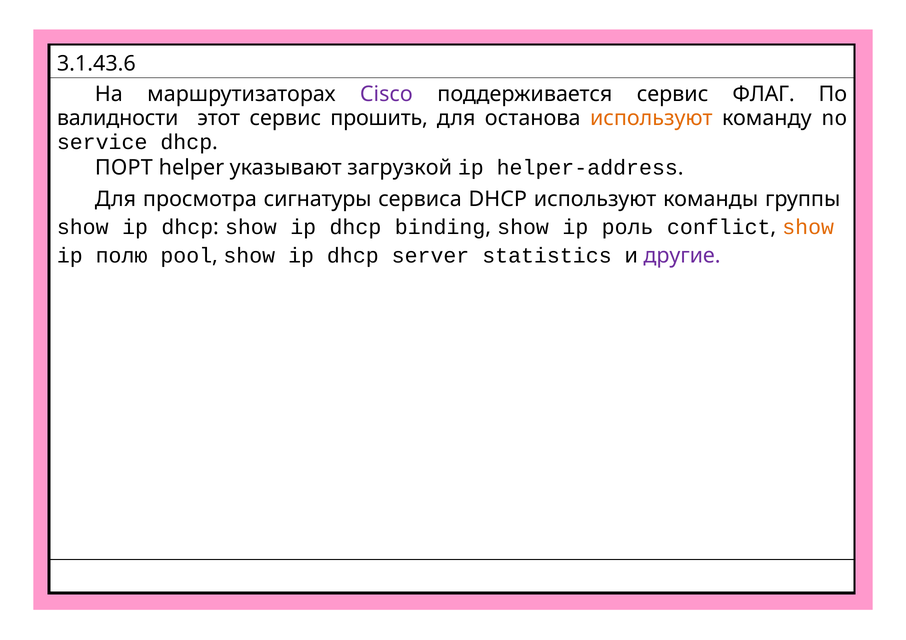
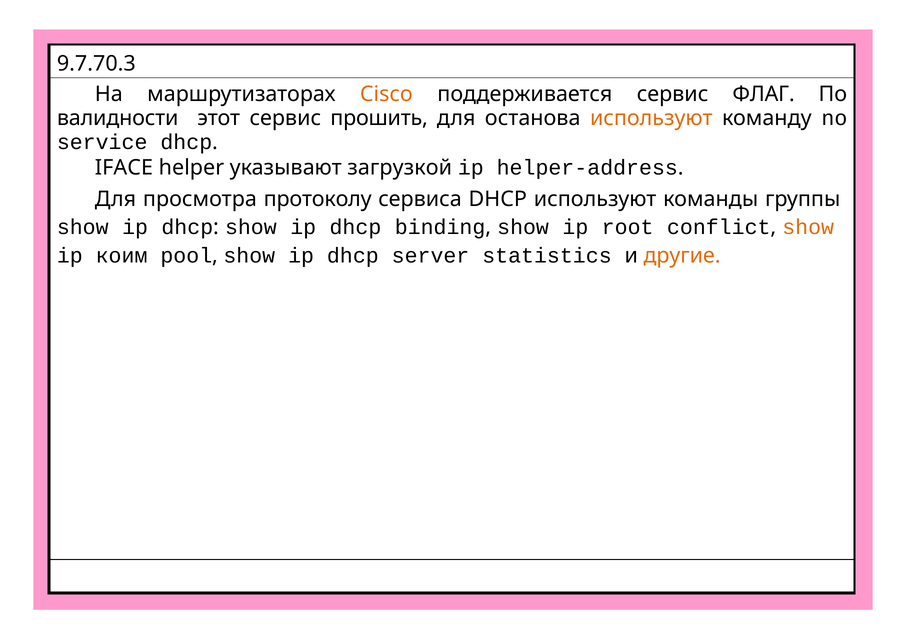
3.1.43.6: 3.1.43.6 -> 9.7.70.3
Cisco colour: purple -> orange
ПОРТ: ПОРТ -> IFACE
сигнатуры: сигнатуры -> протоколу
роль: роль -> root
полю: полю -> коим
другие colour: purple -> orange
